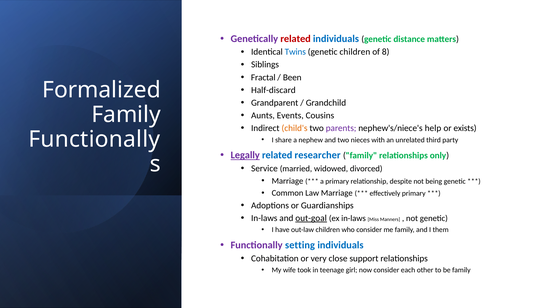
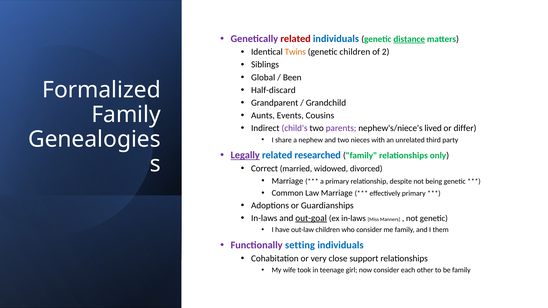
distance underline: none -> present
Twins colour: blue -> orange
8: 8 -> 2
Fractal: Fractal -> Global
child's colour: orange -> purple
help: help -> lived
exists: exists -> differ
Functionally at (94, 139): Functionally -> Genealogies
researcher: researcher -> researched
Service: Service -> Correct
